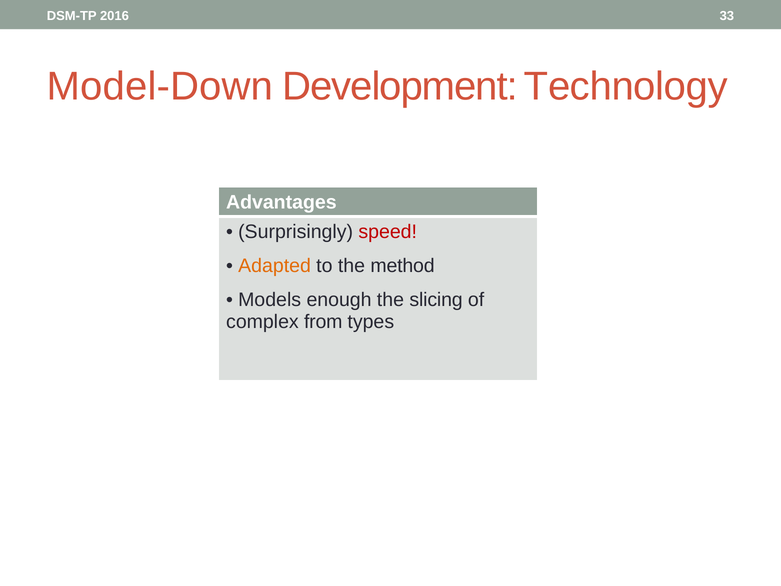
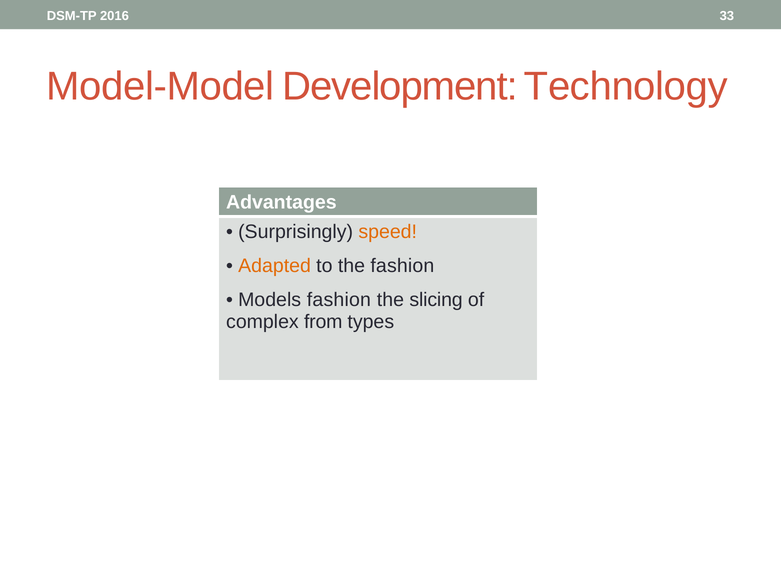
Model-Down: Model-Down -> Model-Model
speed colour: red -> orange
the method: method -> fashion
Models enough: enough -> fashion
